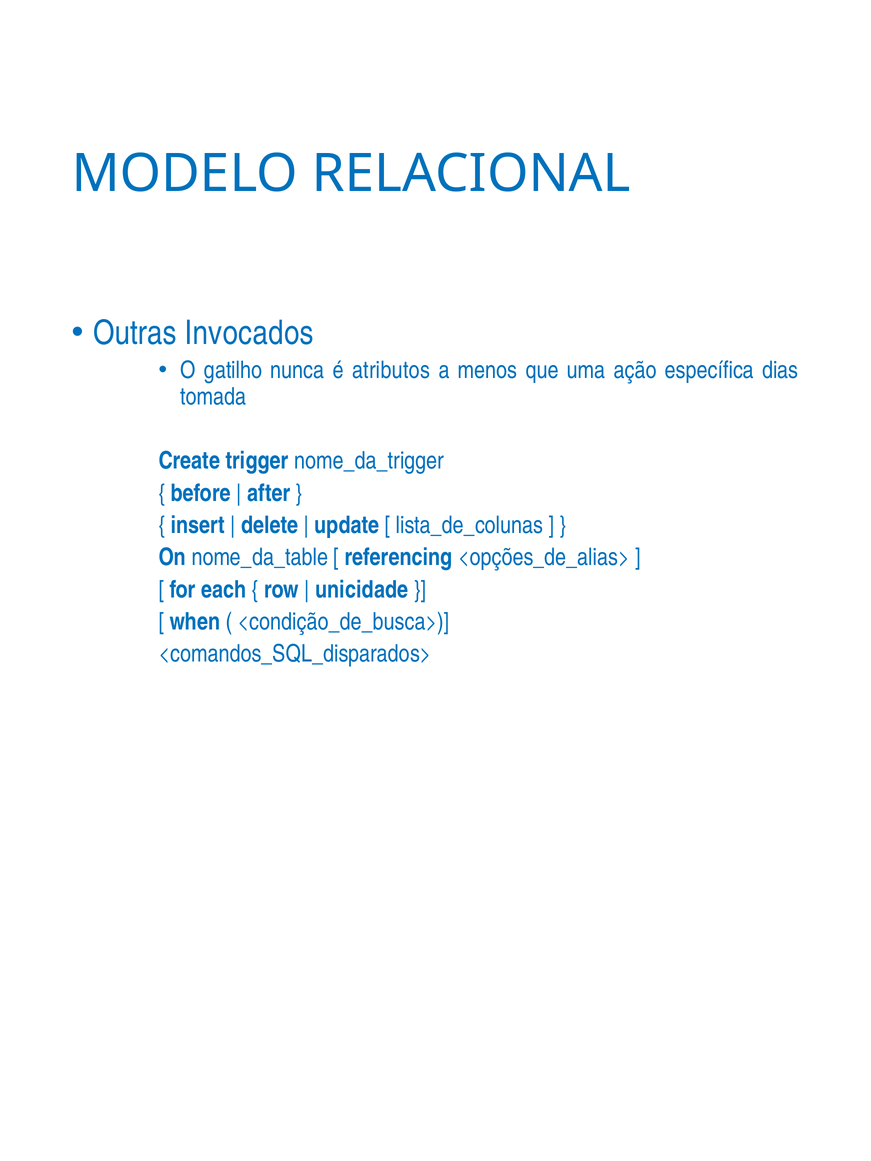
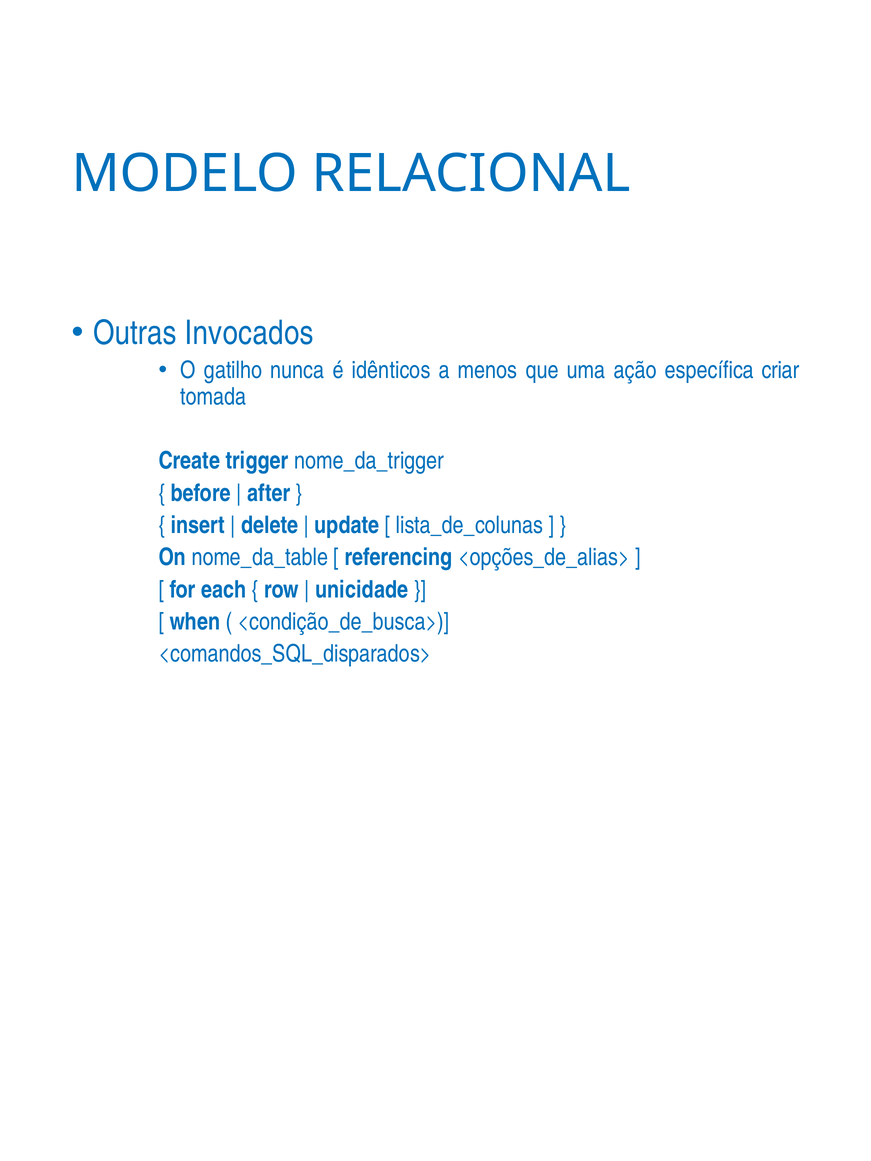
atributos: atributos -> idênticos
dias: dias -> criar
